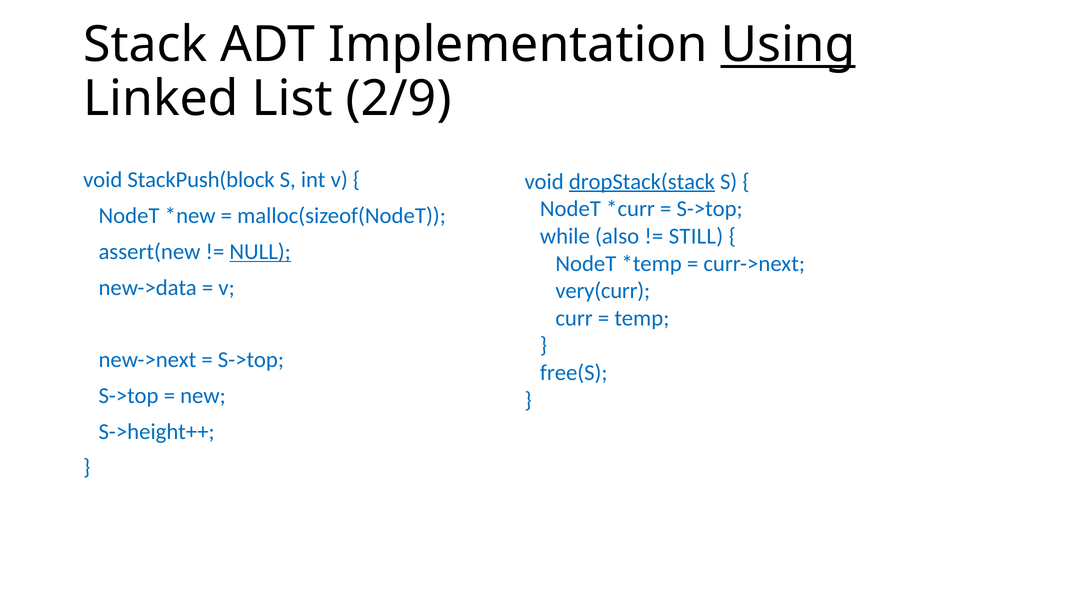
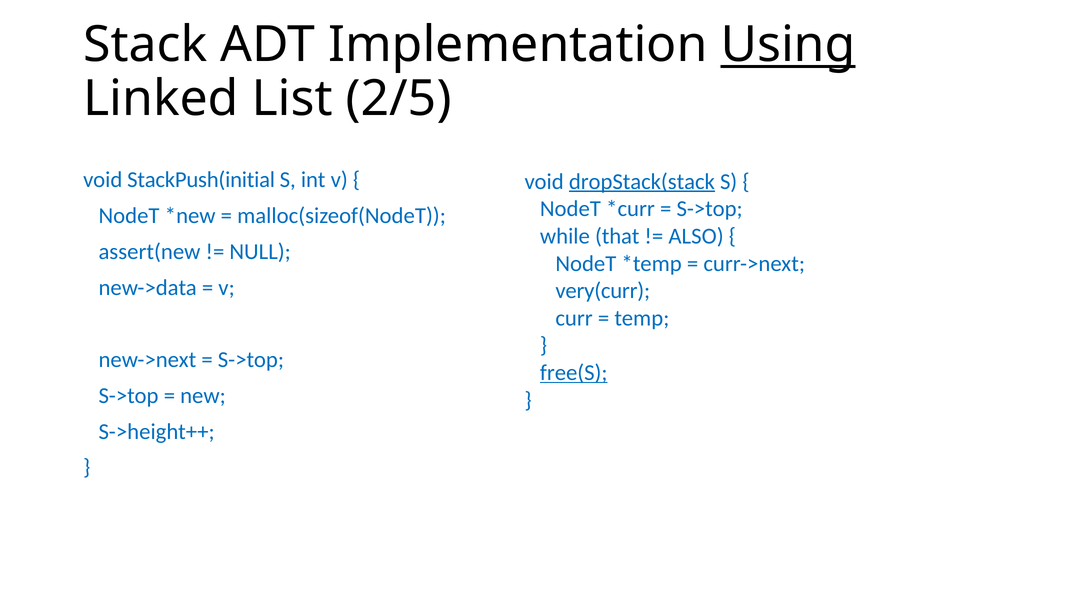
2/9: 2/9 -> 2/5
StackPush(block: StackPush(block -> StackPush(initial
also: also -> that
STILL: STILL -> ALSO
NULL underline: present -> none
free(S underline: none -> present
